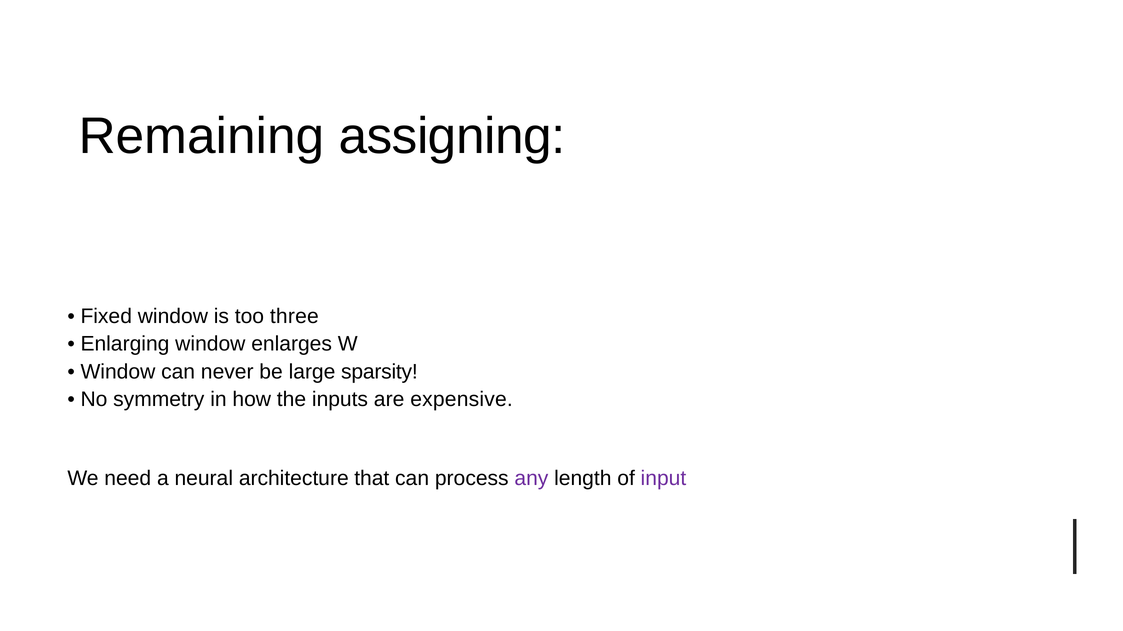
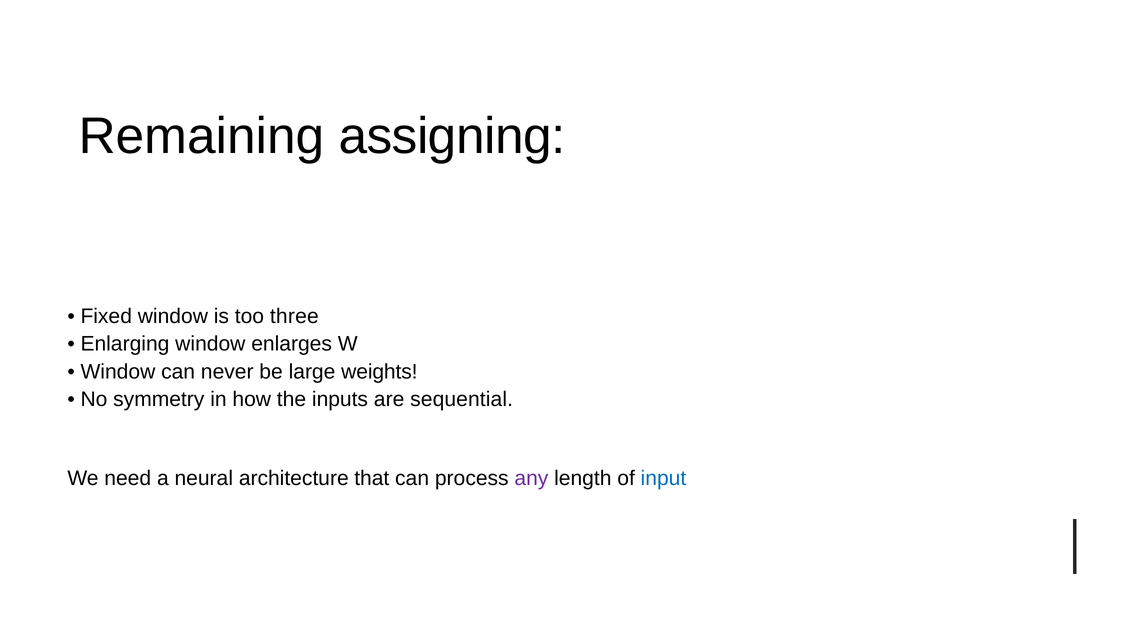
sparsity: sparsity -> weights
expensive: expensive -> sequential
input colour: purple -> blue
